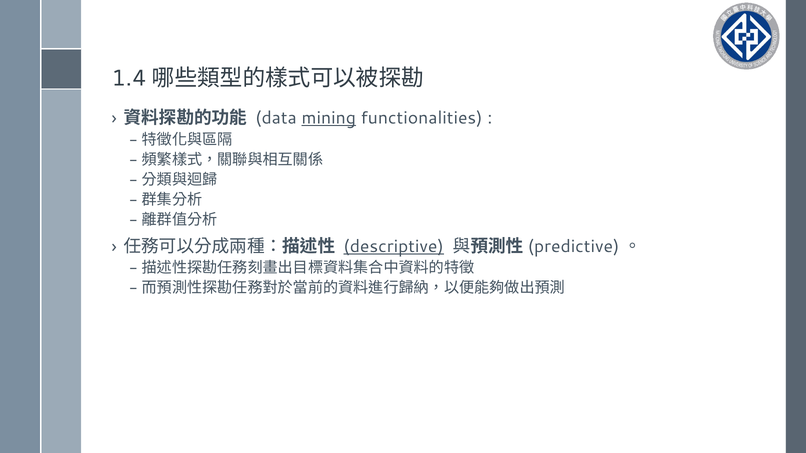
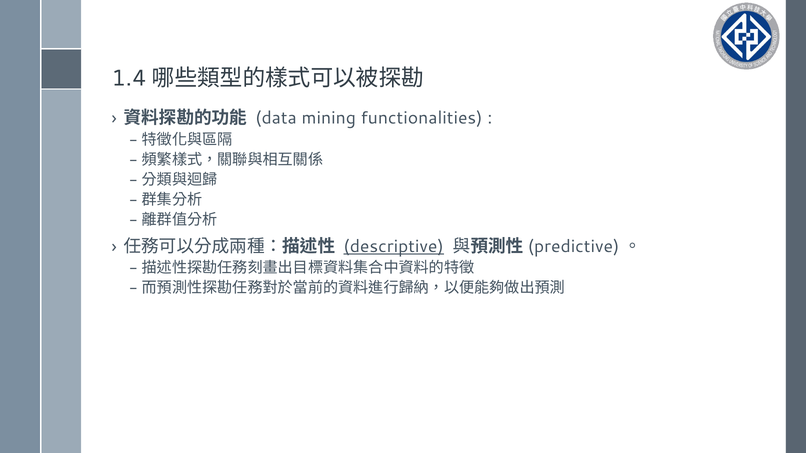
mining underline: present -> none
